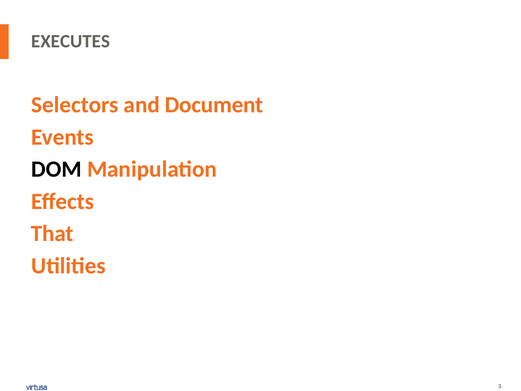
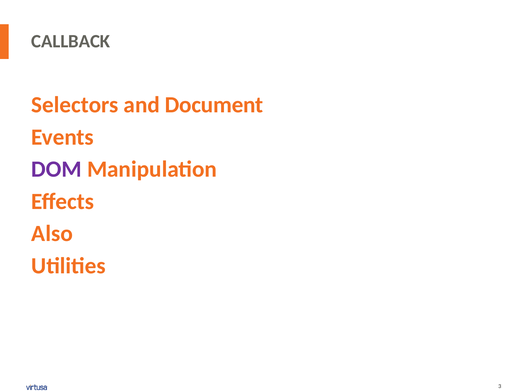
EXECUTES: EXECUTES -> CALLBACK
DOM colour: black -> purple
That: That -> Also
